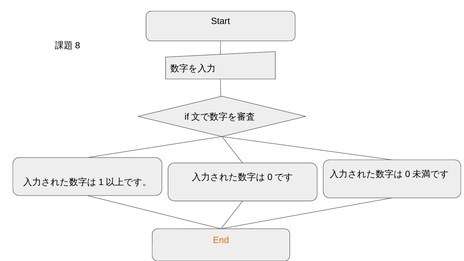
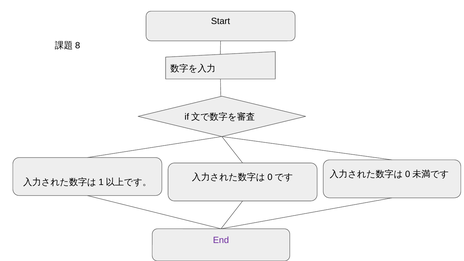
End colour: orange -> purple
